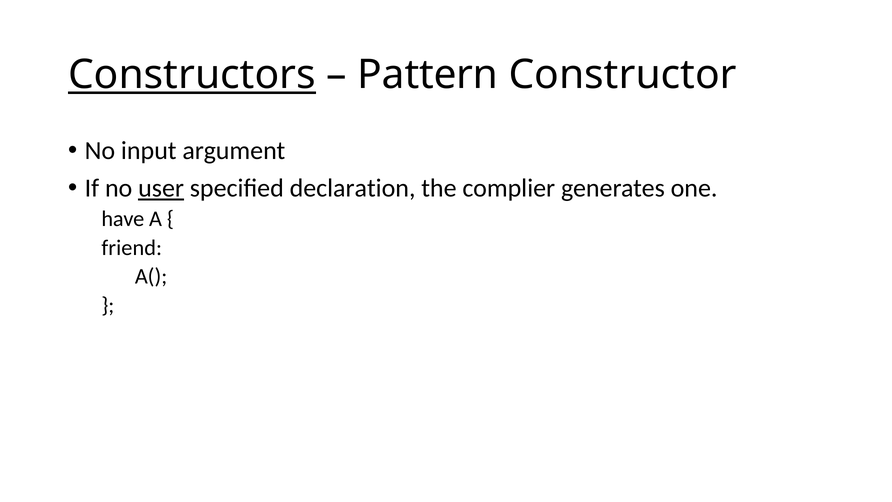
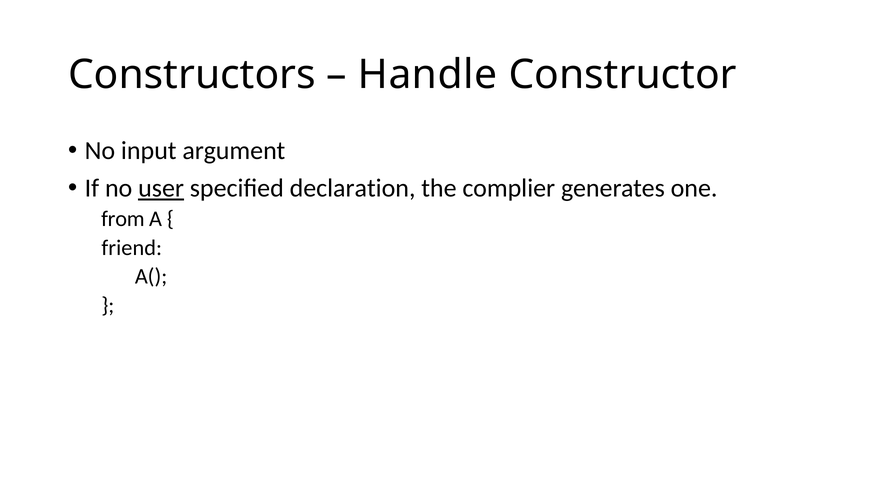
Constructors underline: present -> none
Pattern: Pattern -> Handle
have: have -> from
